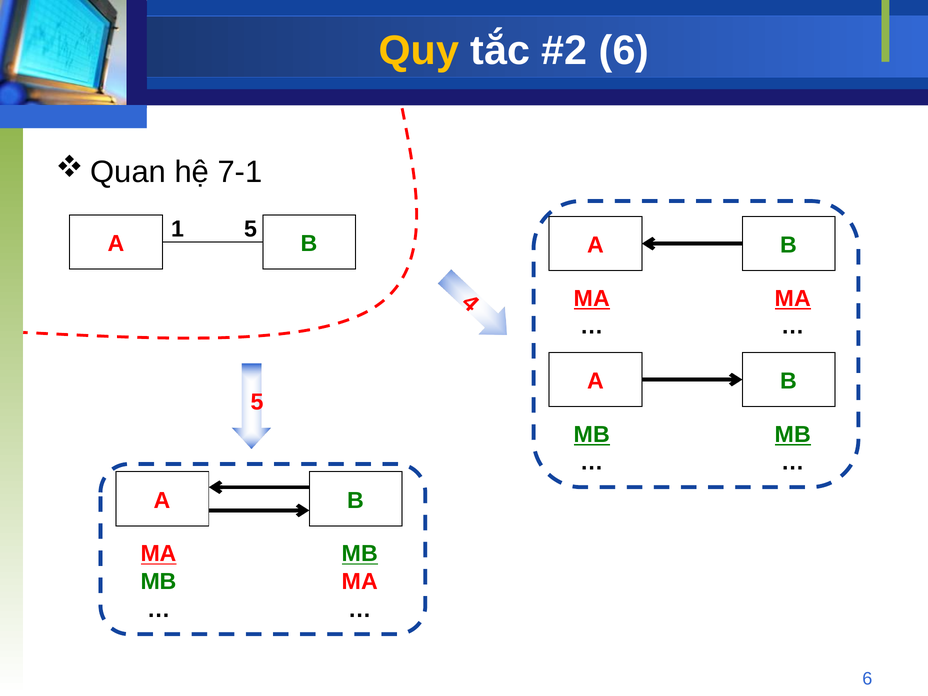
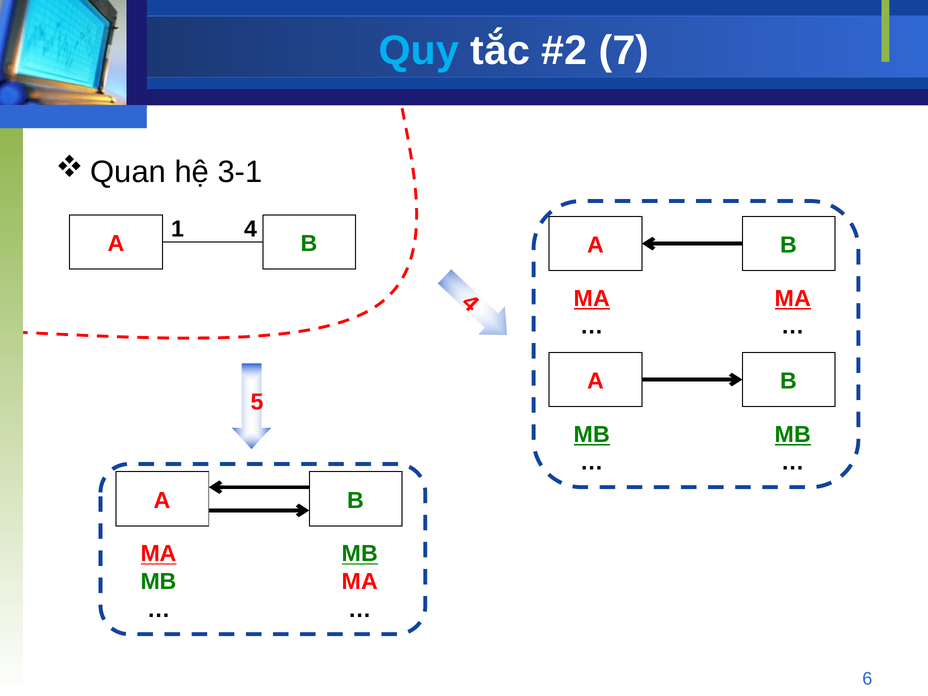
Quy colour: yellow -> light blue
6 at (624, 51): 6 -> 7
7-1: 7-1 -> 3-1
1 5: 5 -> 4
